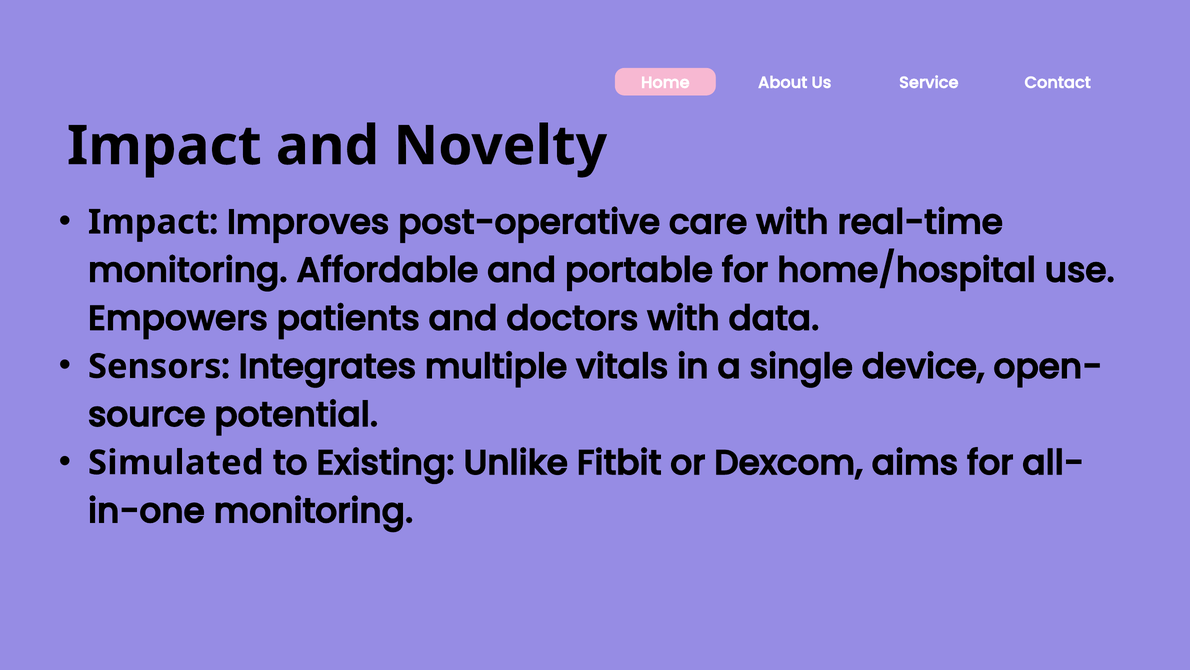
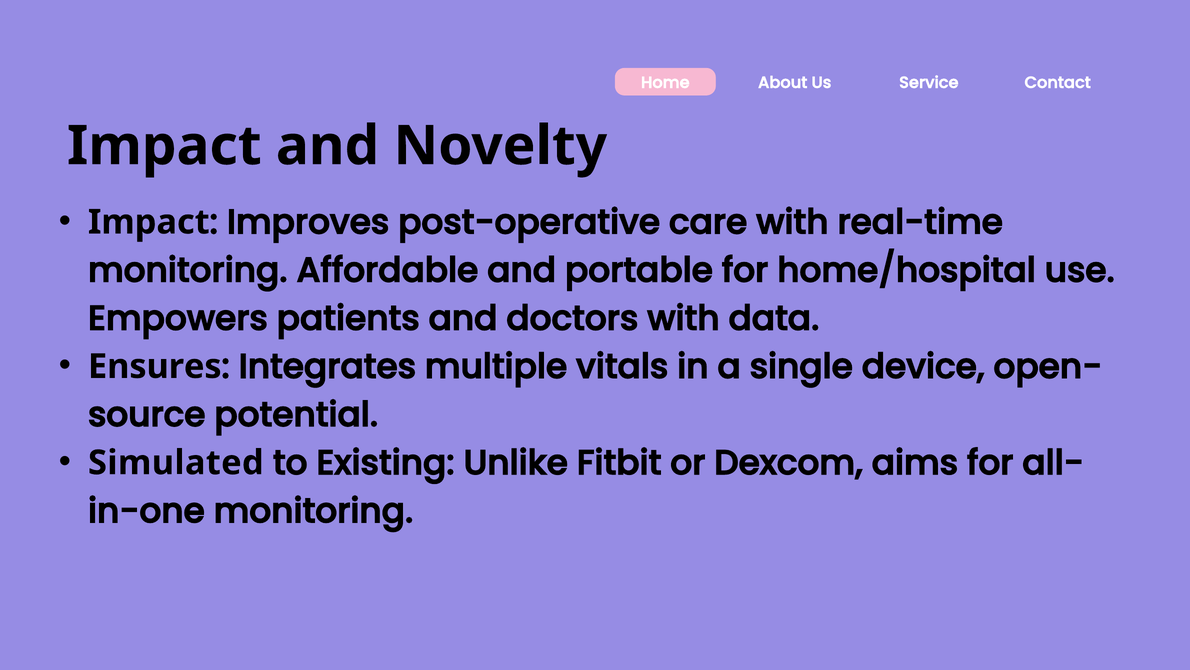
Sensors: Sensors -> Ensures
